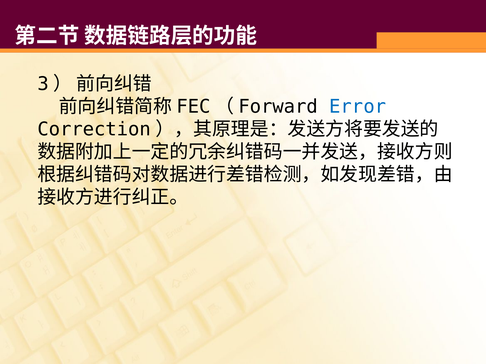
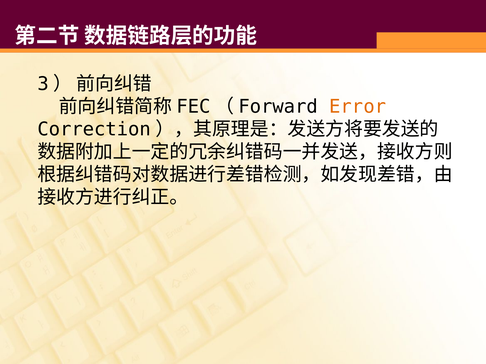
Error colour: blue -> orange
